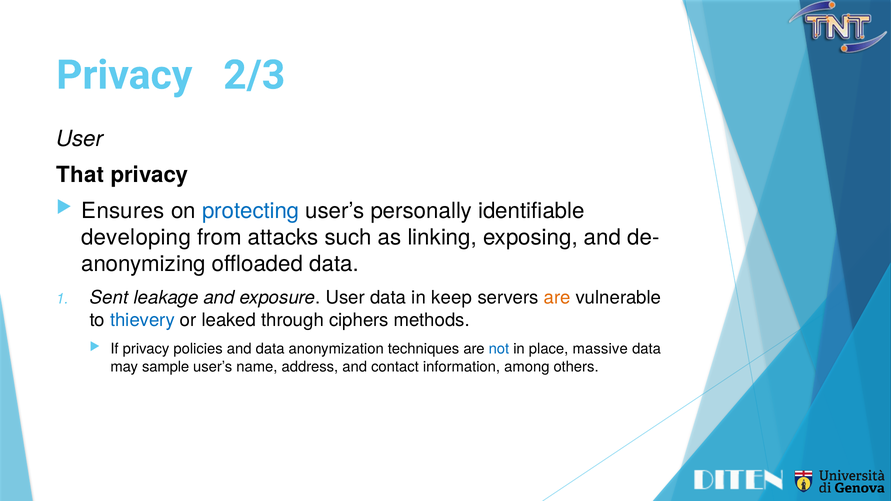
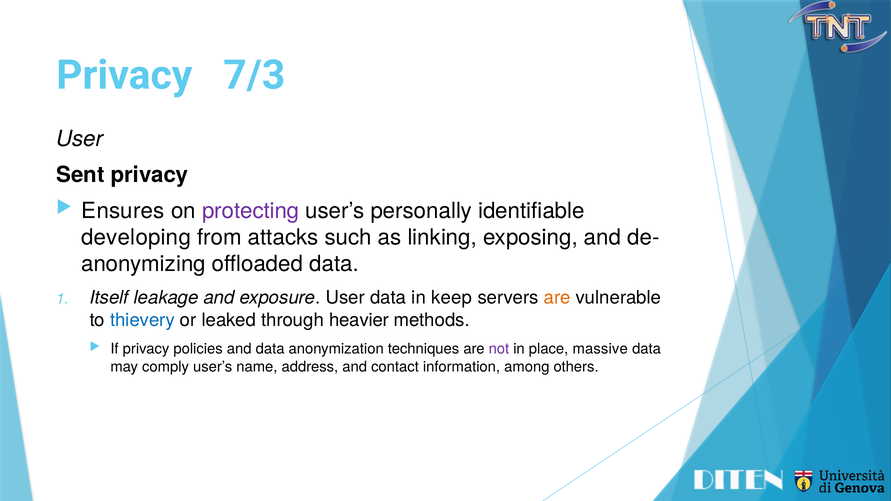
2/3: 2/3 -> 7/3
That: That -> Sent
protecting colour: blue -> purple
Sent: Sent -> Itself
ciphers: ciphers -> heavier
not colour: blue -> purple
sample: sample -> comply
